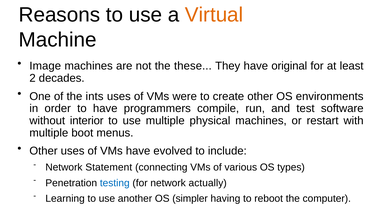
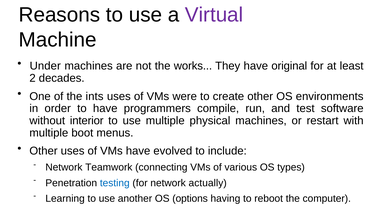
Virtual colour: orange -> purple
Image: Image -> Under
these: these -> works
Statement: Statement -> Teamwork
simpler: simpler -> options
